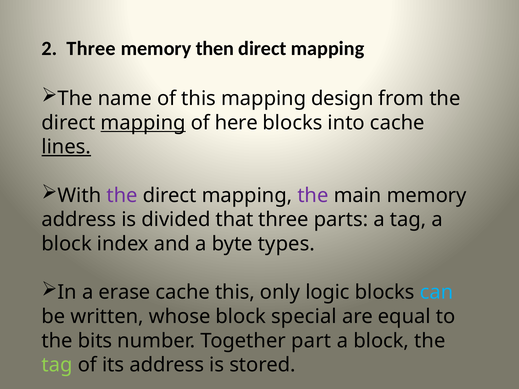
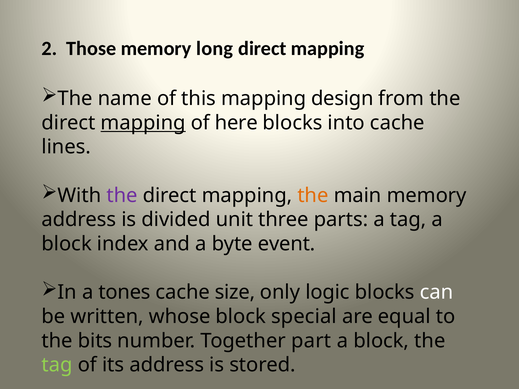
2 Three: Three -> Those
then: then -> long
lines underline: present -> none
the at (313, 196) colour: purple -> orange
that: that -> unit
types: types -> event
erase: erase -> tones
cache this: this -> size
can colour: light blue -> white
